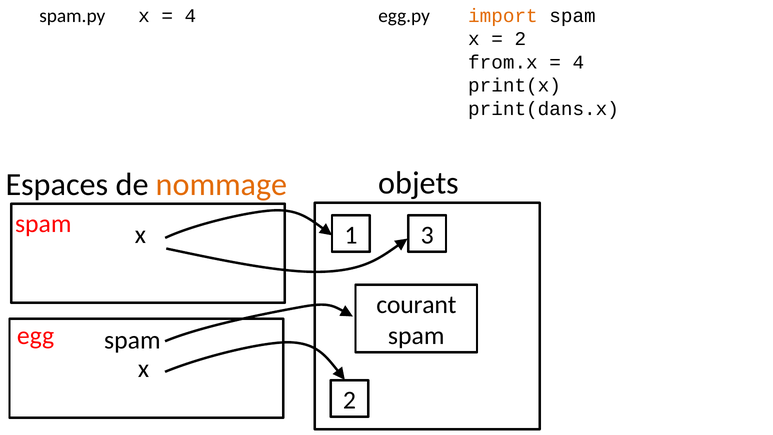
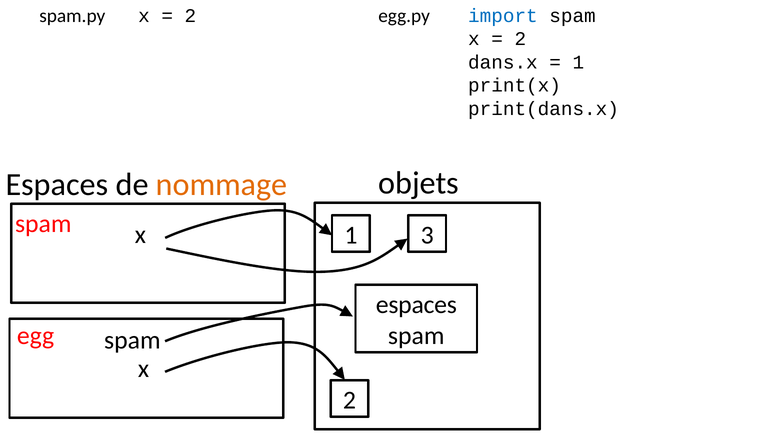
import colour: orange -> blue
4 at (190, 16): 4 -> 2
from.x: from.x -> dans.x
4 at (578, 62): 4 -> 1
courant at (416, 305): courant -> espaces
